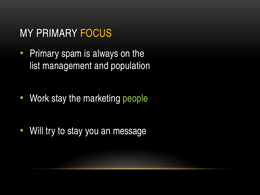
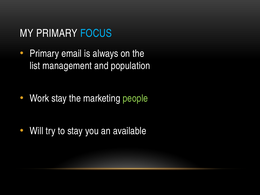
FOCUS colour: yellow -> light blue
spam: spam -> email
message: message -> available
